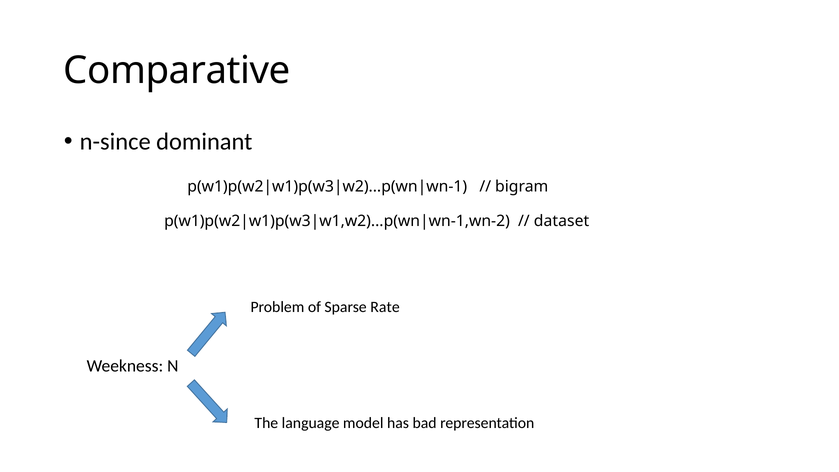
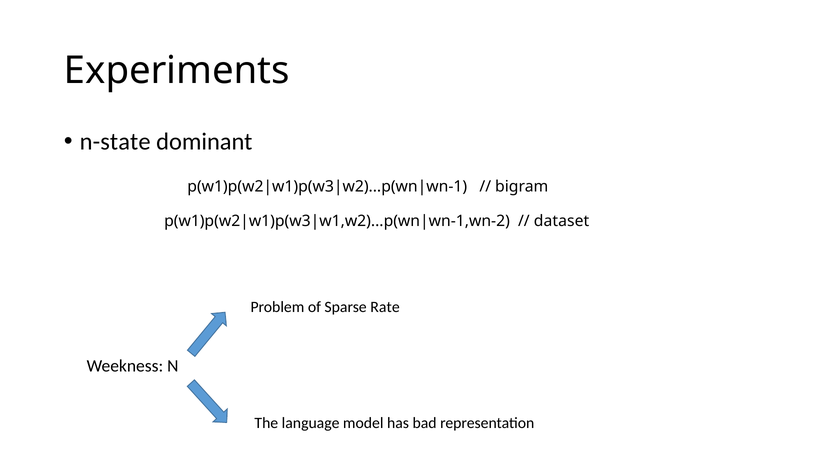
Comparative: Comparative -> Experiments
n-since: n-since -> n-state
